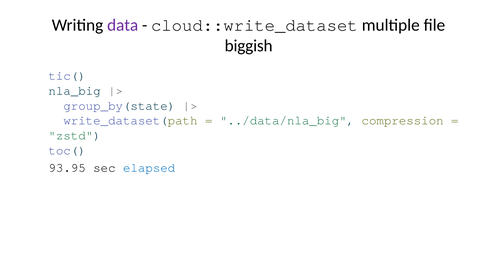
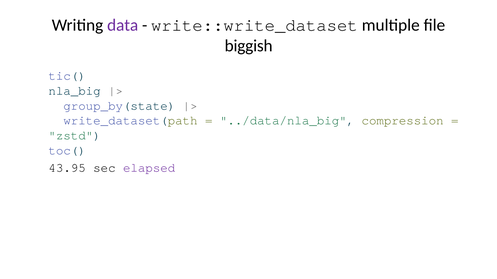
cloud::write_dataset: cloud::write_dataset -> write::write_dataset
93.95: 93.95 -> 43.95
elapsed colour: blue -> purple
